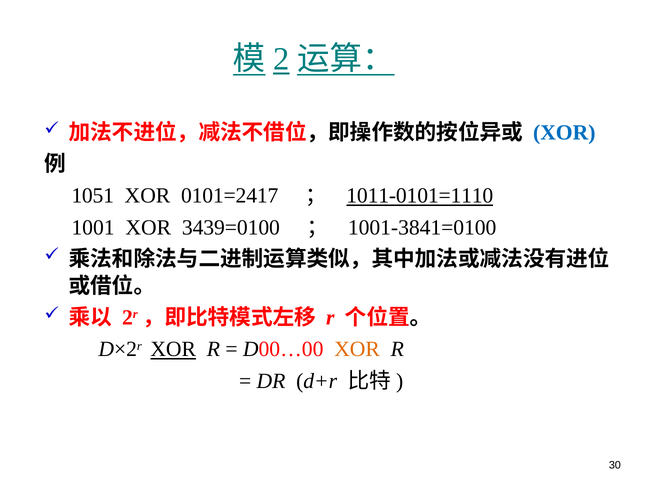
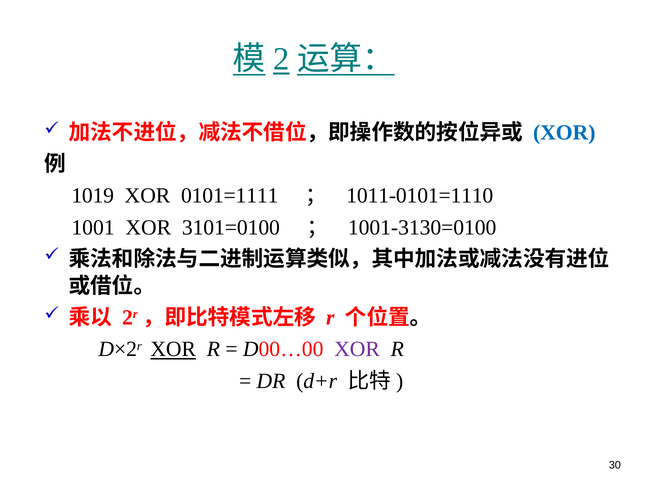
1051: 1051 -> 1019
0101=2417: 0101=2417 -> 0101=1111
1011-0101=1110 underline: present -> none
3439=0100: 3439=0100 -> 3101=0100
1001-3841=0100: 1001-3841=0100 -> 1001-3130=0100
XOR at (357, 349) colour: orange -> purple
